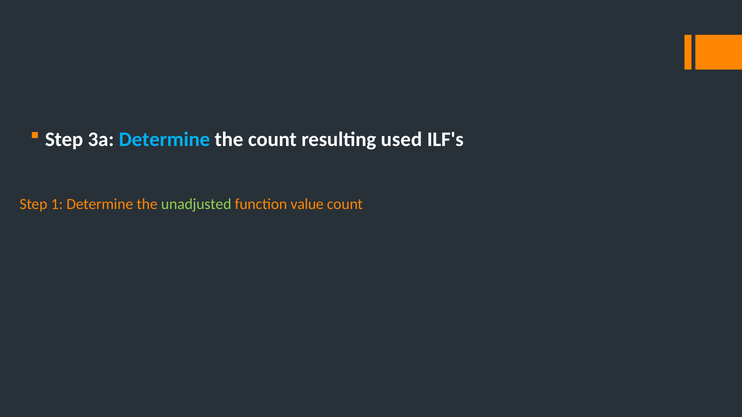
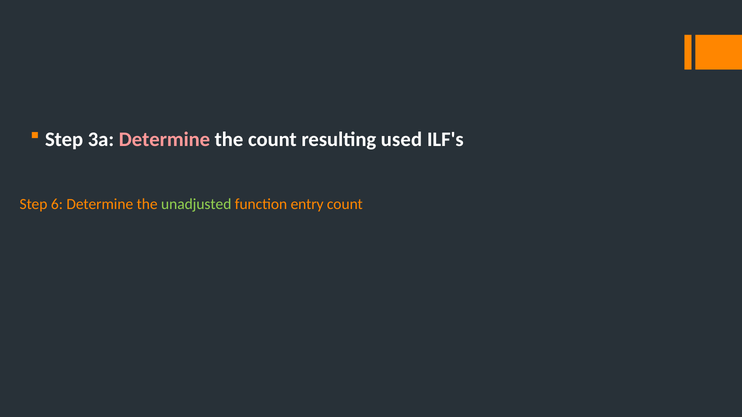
Determine at (164, 140) colour: light blue -> pink
1: 1 -> 6
value: value -> entry
